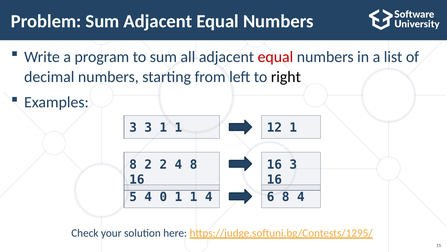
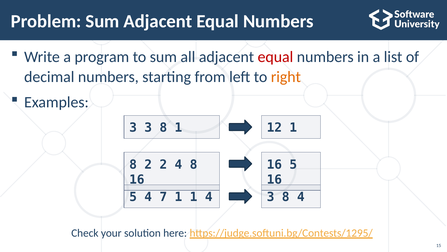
right colour: black -> orange
3 3 1: 1 -> 8
3 at (293, 164): 3 -> 5
0: 0 -> 7
4 6: 6 -> 3
